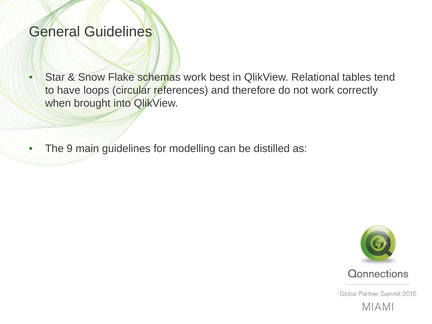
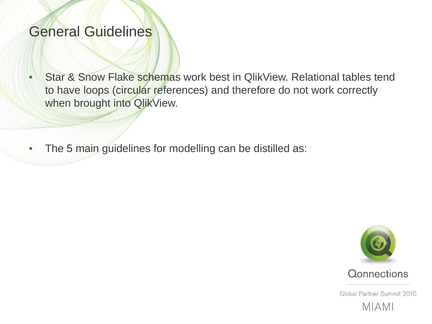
9: 9 -> 5
